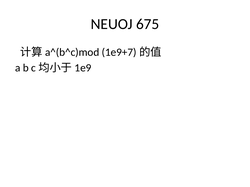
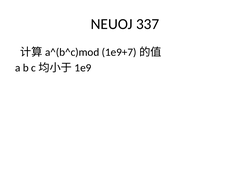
675: 675 -> 337
